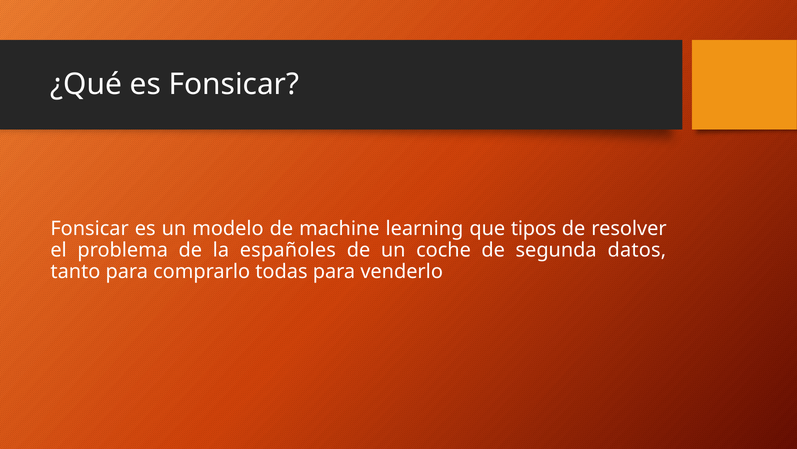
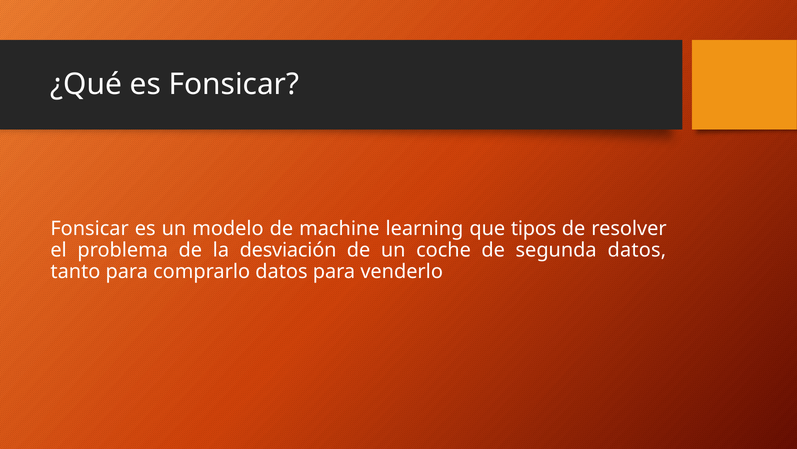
españoles: españoles -> desviación
comprarlo todas: todas -> datos
